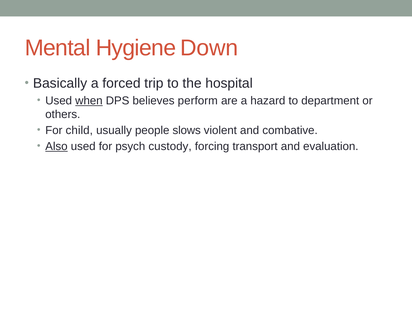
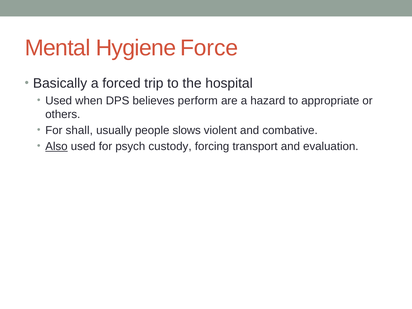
Down: Down -> Force
when underline: present -> none
department: department -> appropriate
child: child -> shall
